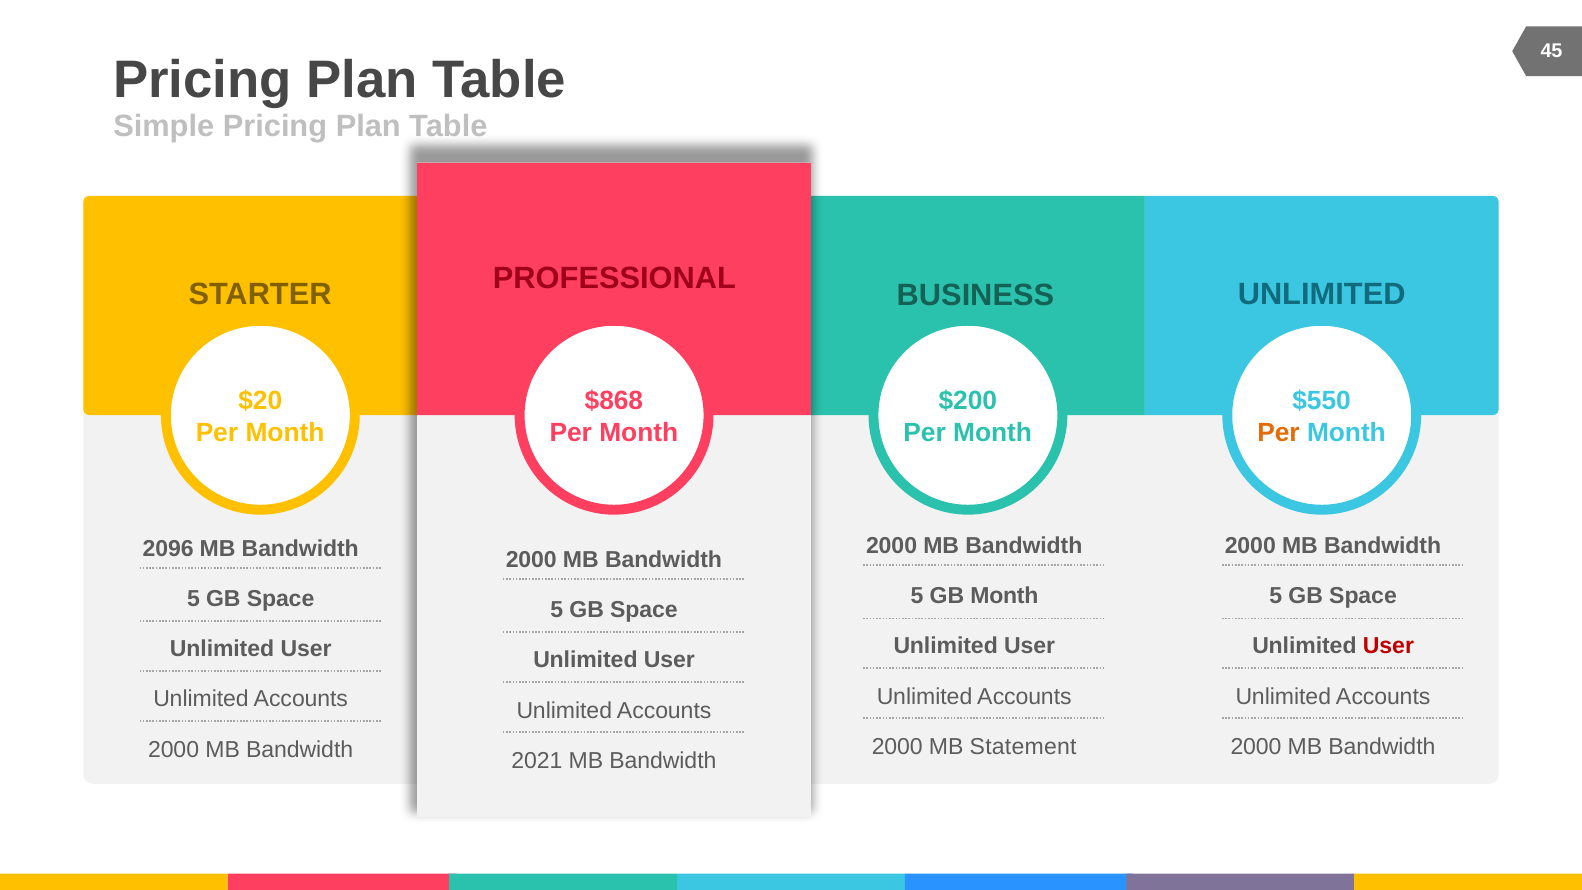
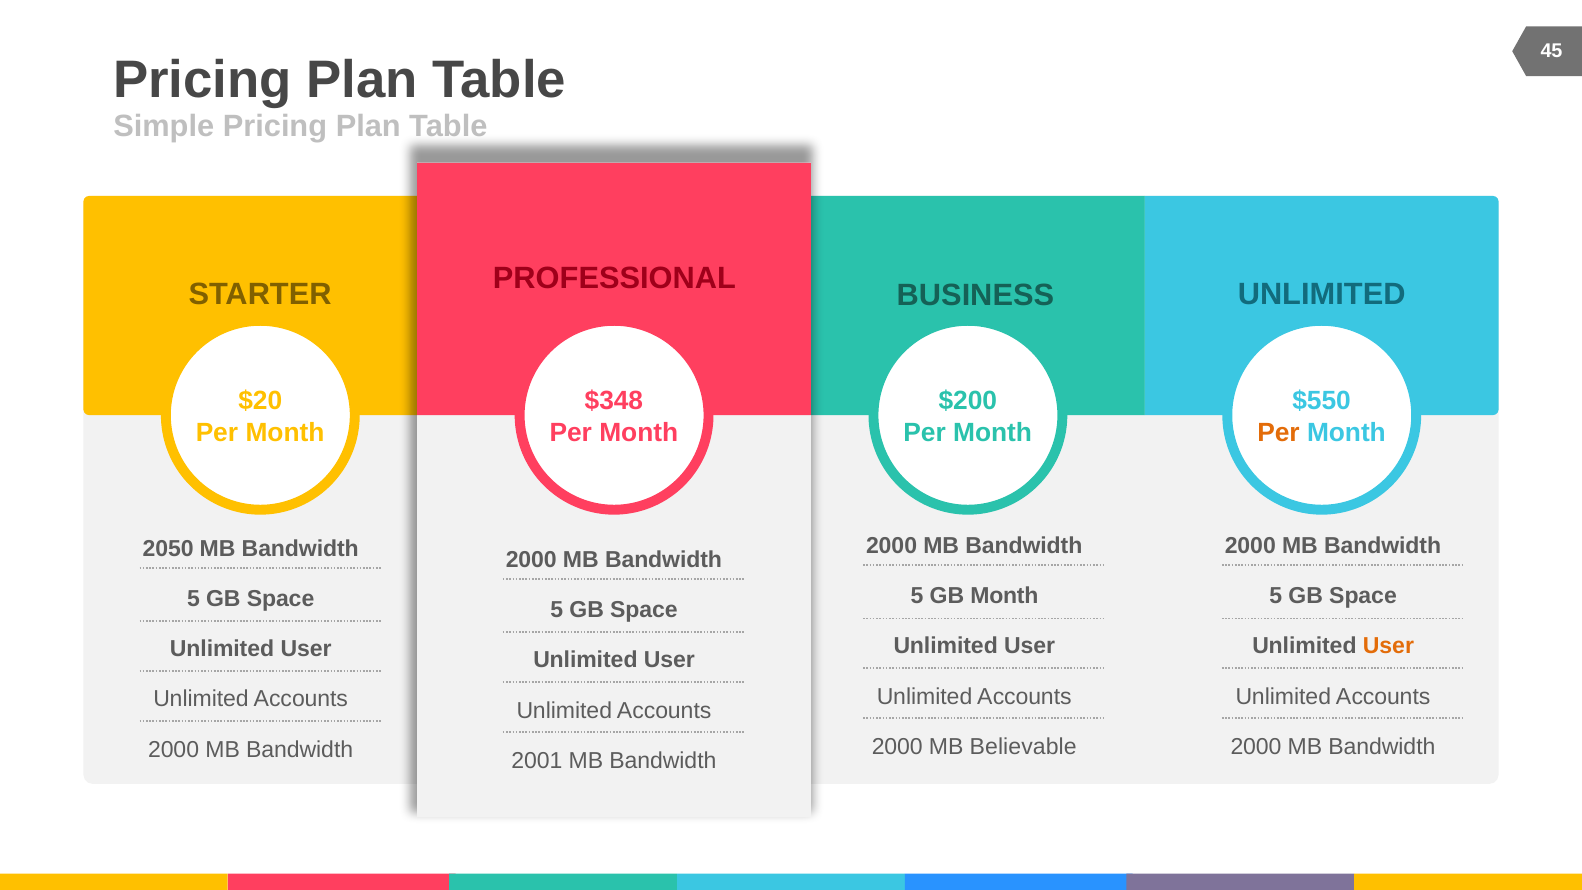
$868: $868 -> $348
2096: 2096 -> 2050
User at (1388, 646) colour: red -> orange
Statement: Statement -> Believable
2021: 2021 -> 2001
